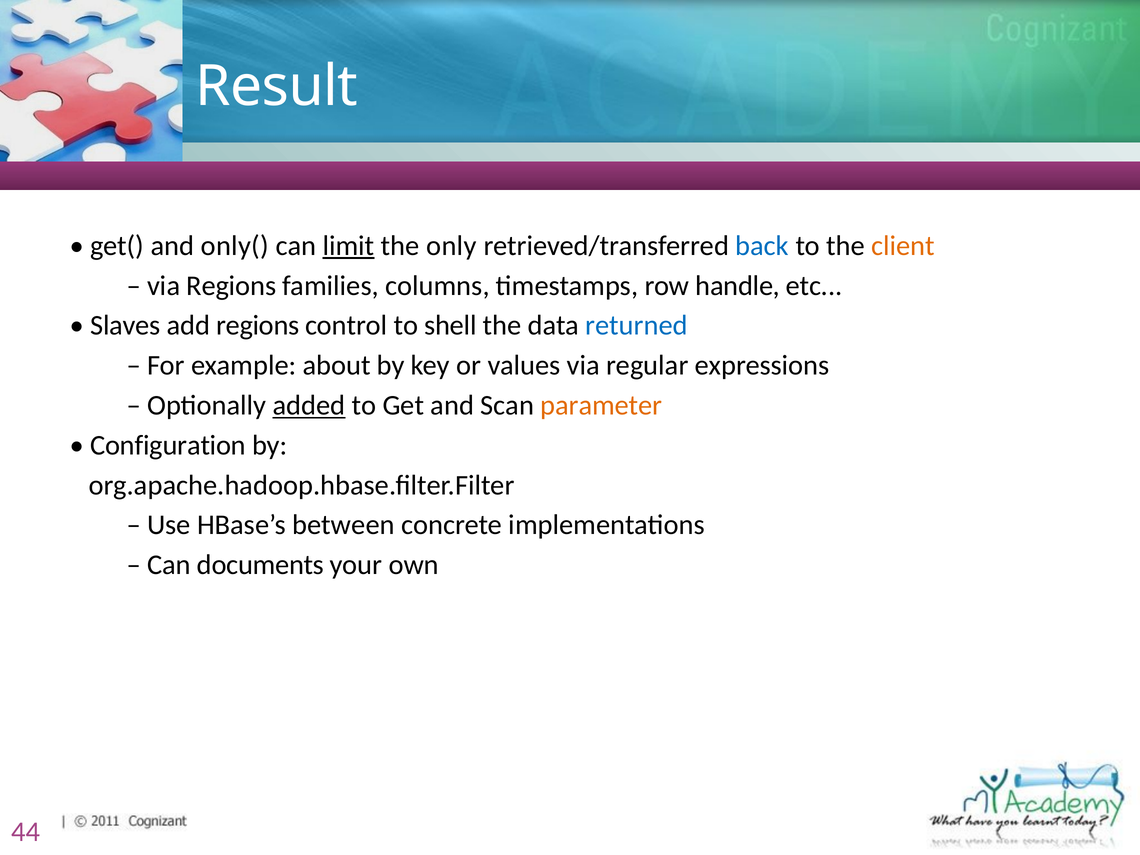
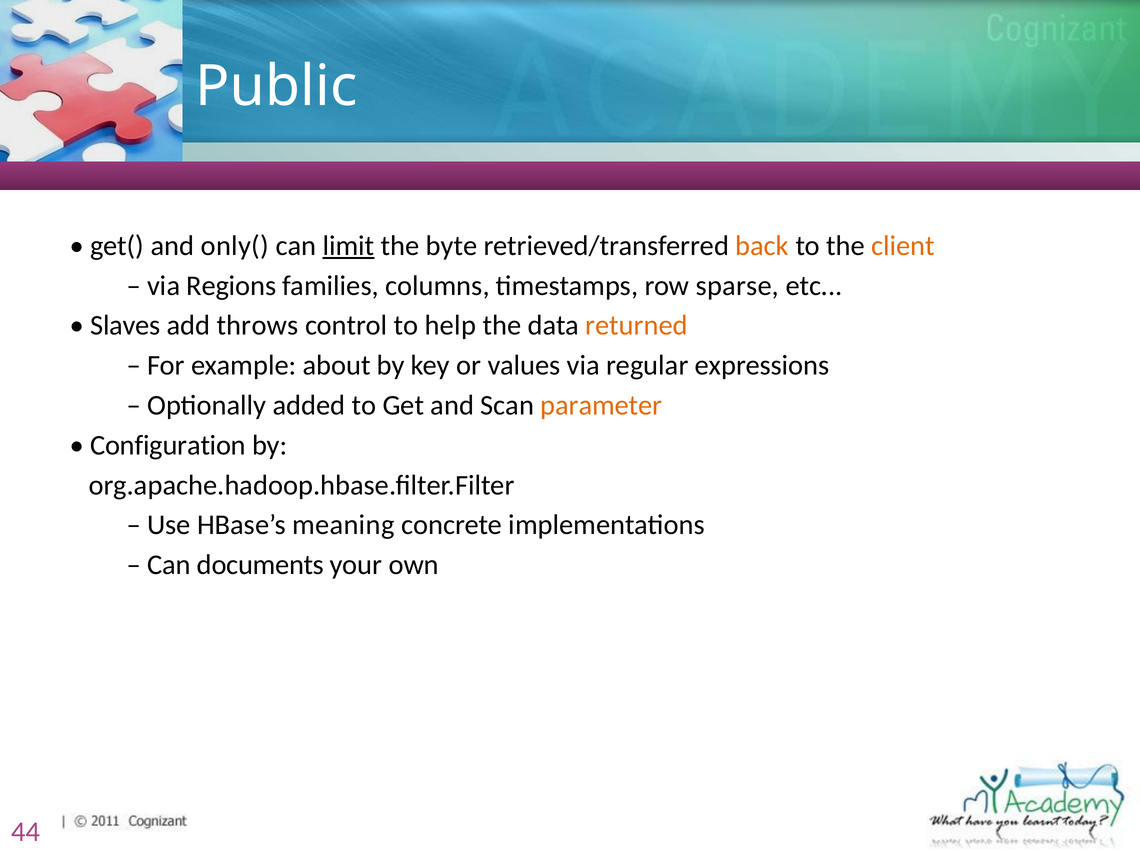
Result: Result -> Public
only: only -> byte
back colour: blue -> orange
handle: handle -> sparse
add regions: regions -> throws
shell: shell -> help
returned colour: blue -> orange
added underline: present -> none
between: between -> meaning
